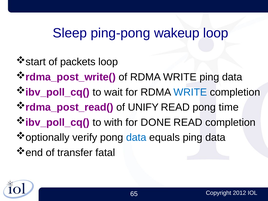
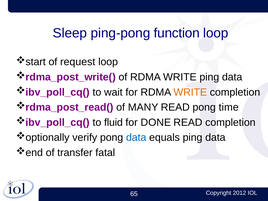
wakeup: wakeup -> function
packets: packets -> request
WRITE at (190, 92) colour: blue -> orange
UNIFY: UNIFY -> MANY
with: with -> fluid
